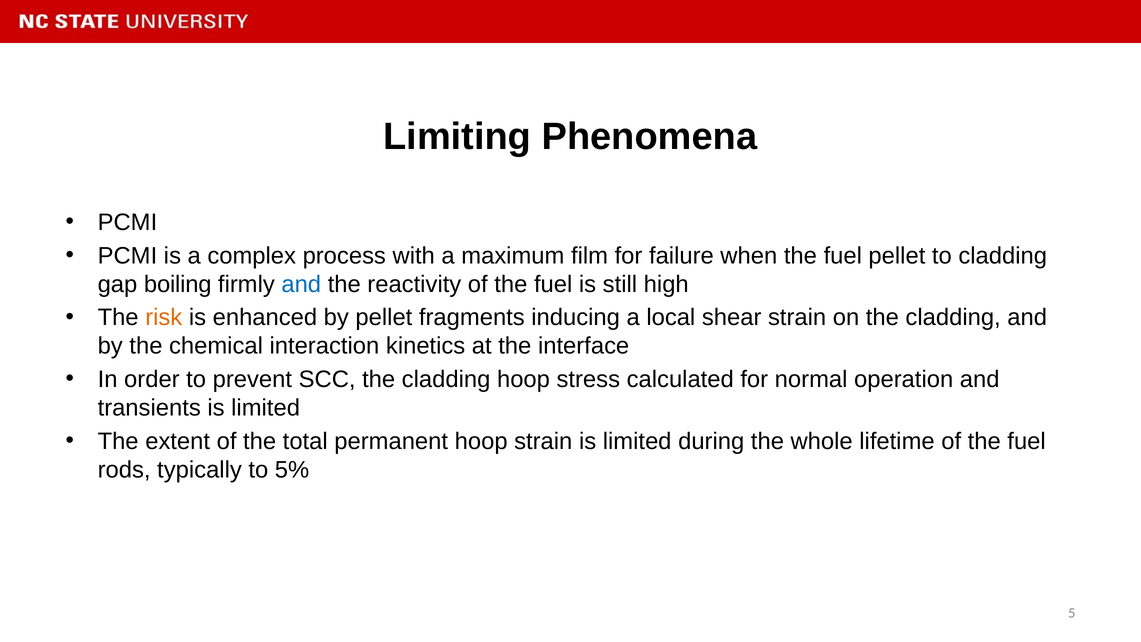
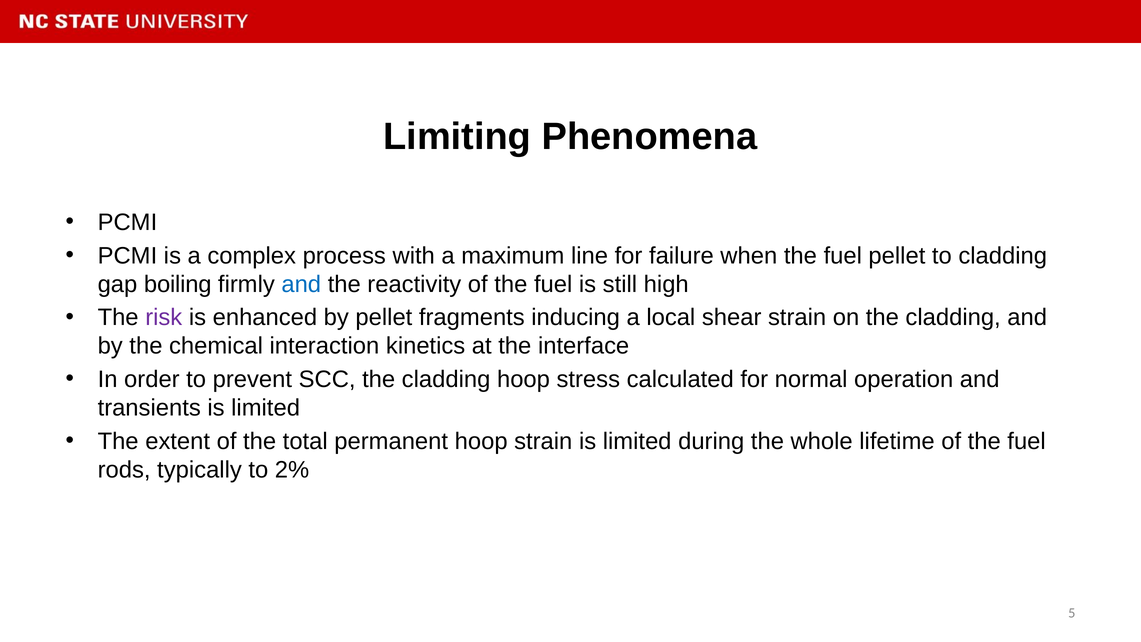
film: film -> line
risk colour: orange -> purple
5%: 5% -> 2%
